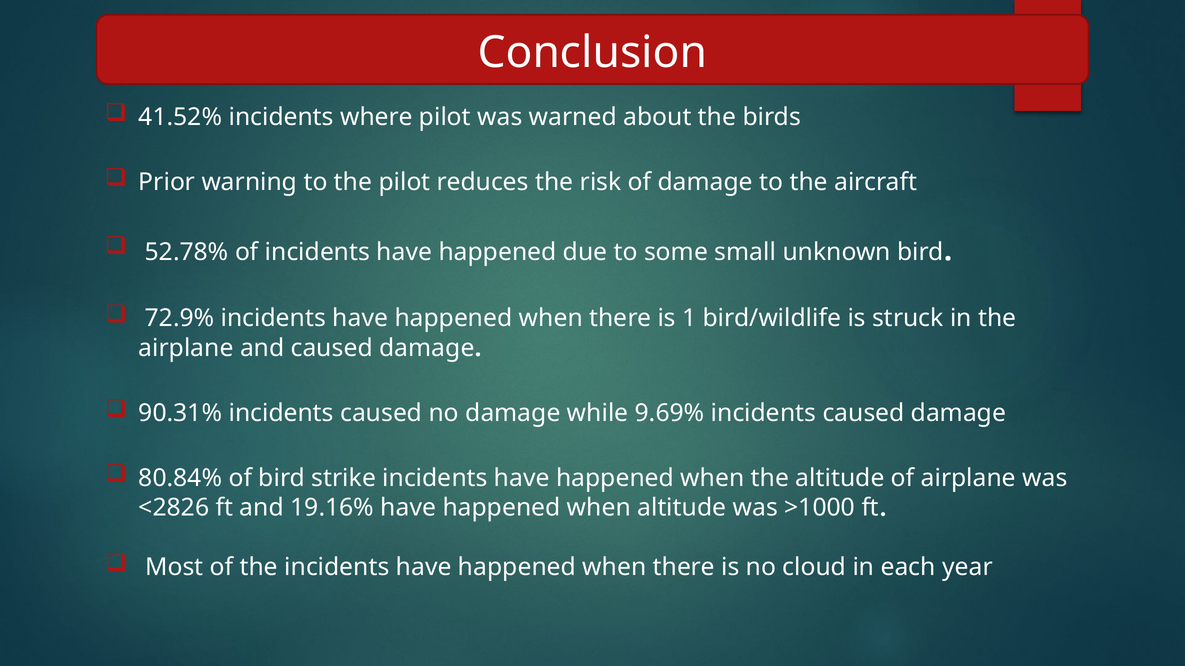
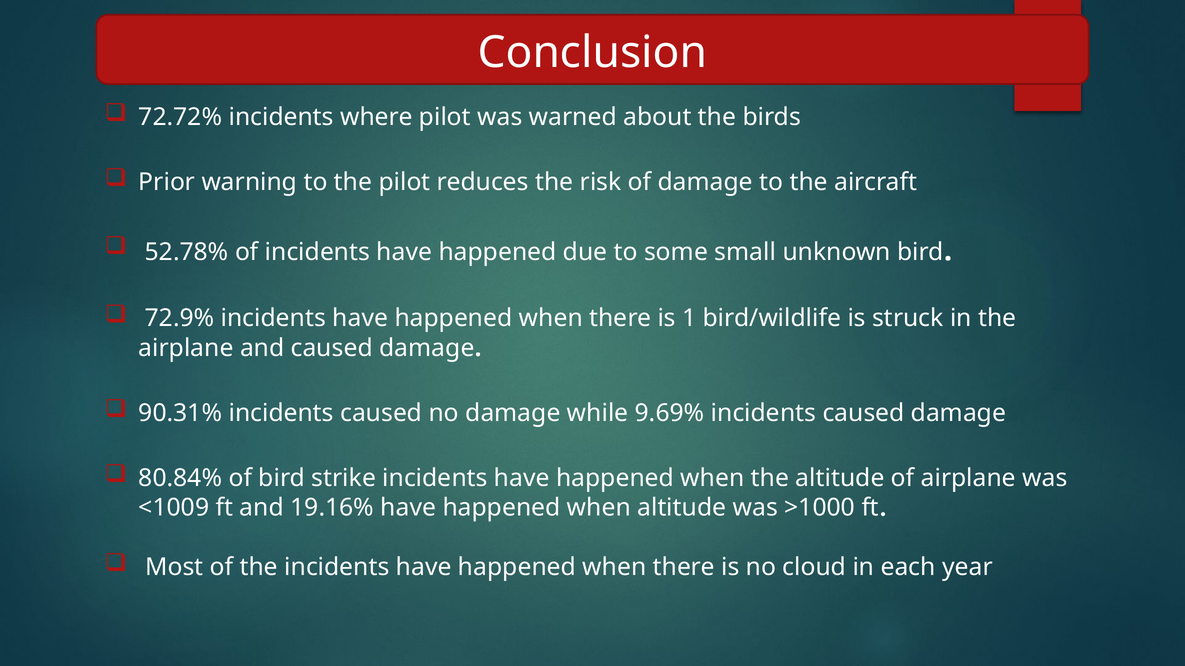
41.52%: 41.52% -> 72.72%
<2826: <2826 -> <1009
